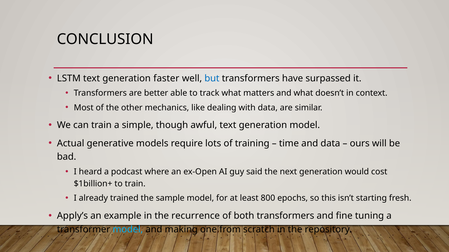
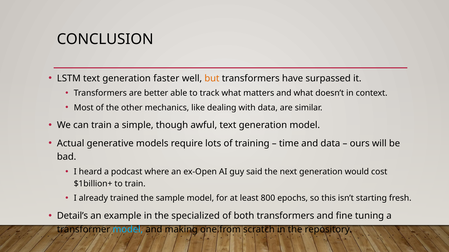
but colour: blue -> orange
Apply’s: Apply’s -> Detail’s
recurrence: recurrence -> specialized
